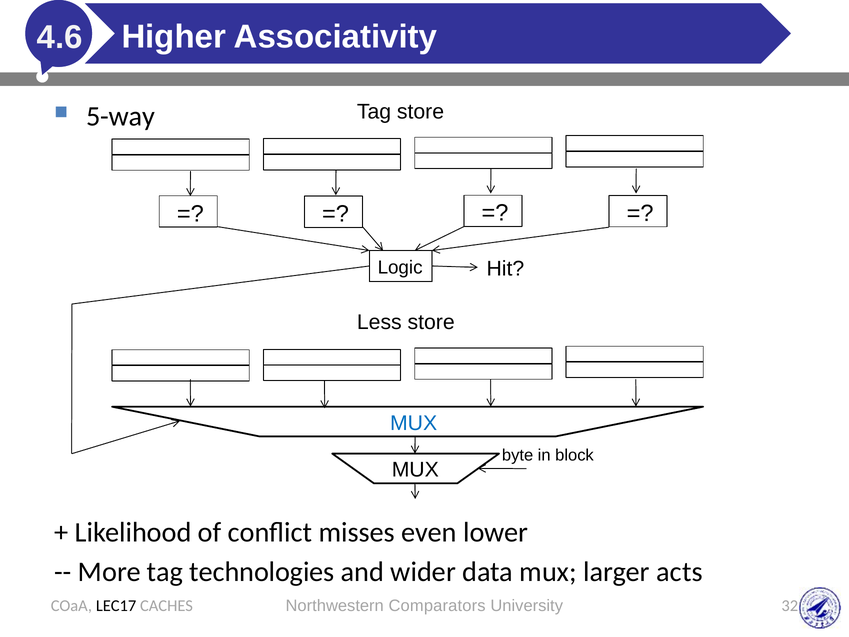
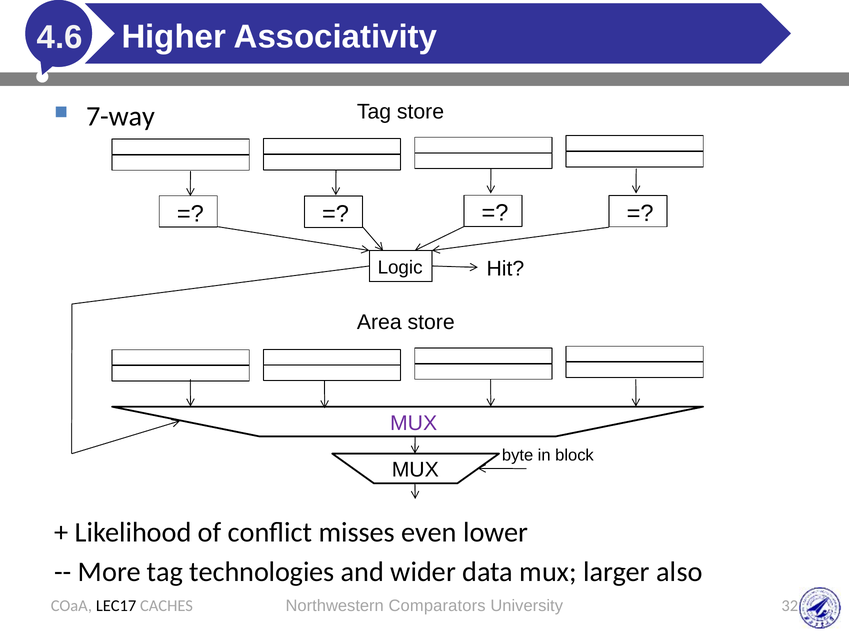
5-way: 5-way -> 7-way
Less: Less -> Area
MUX at (414, 423) colour: blue -> purple
acts: acts -> also
